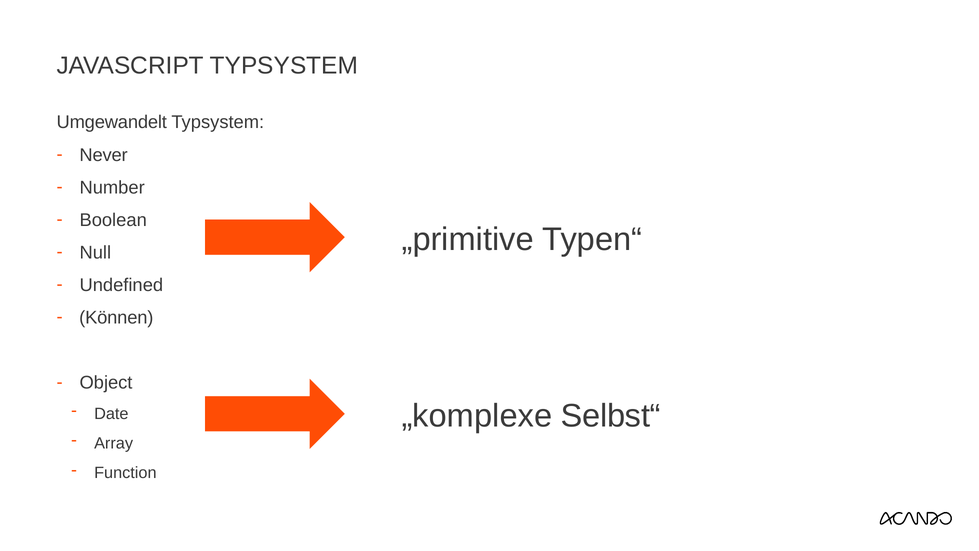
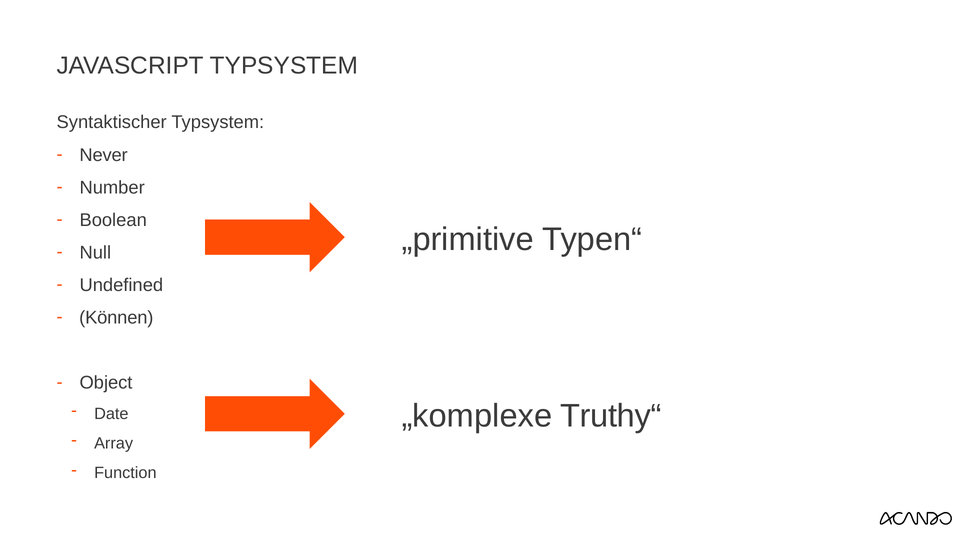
Umgewandelt: Umgewandelt -> Syntaktischer
Selbst“: Selbst“ -> Truthy“
